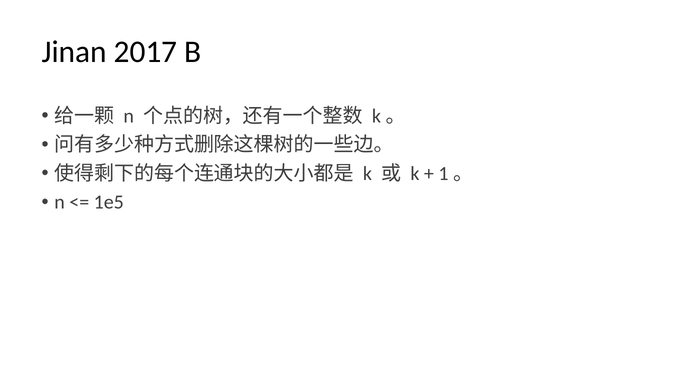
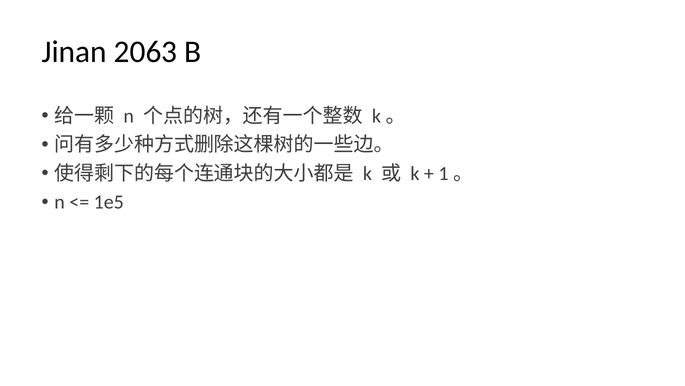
2017: 2017 -> 2063
